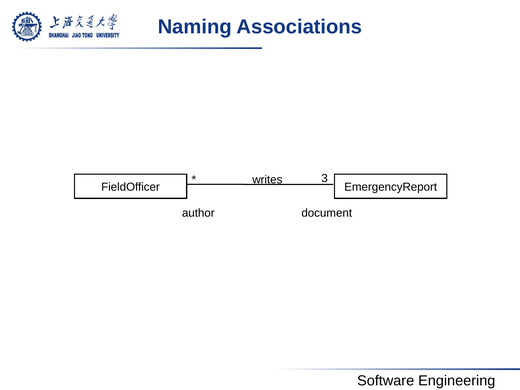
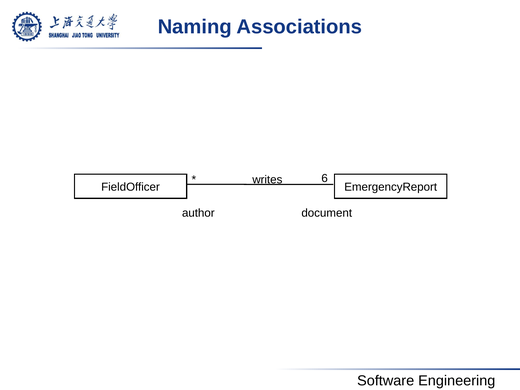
3: 3 -> 6
